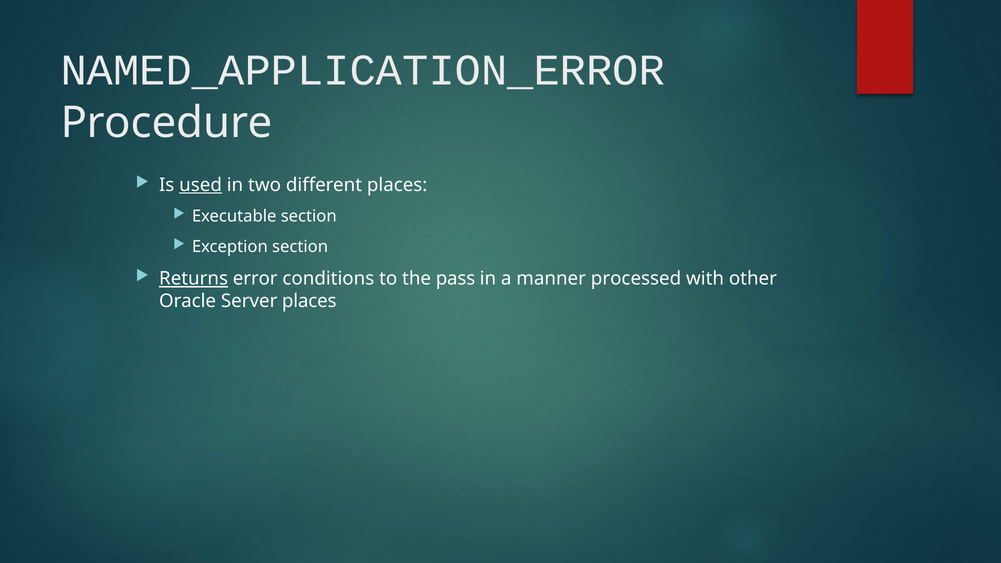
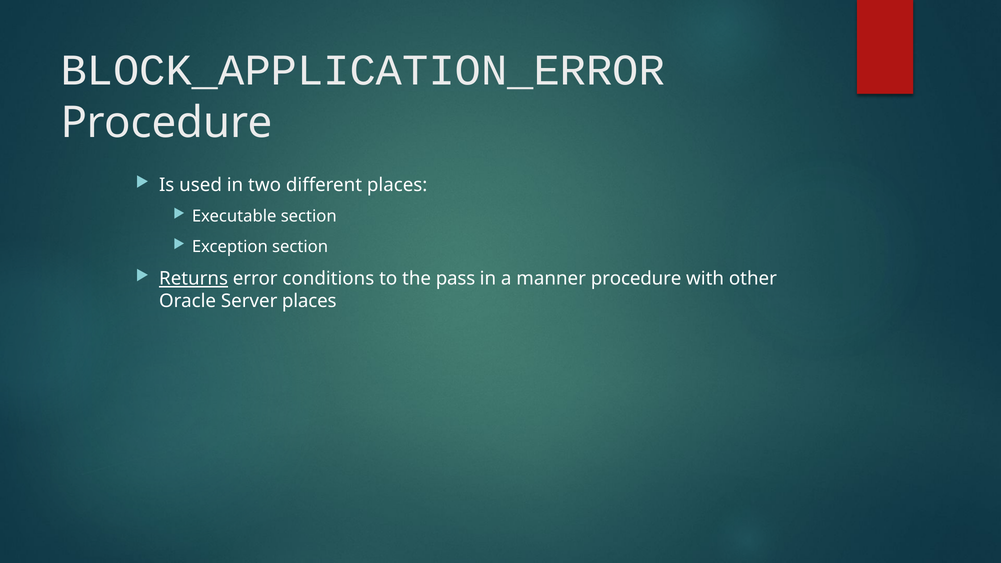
NAMED_APPLICATION_ERROR: NAMED_APPLICATION_ERROR -> BLOCK_APPLICATION_ERROR
used underline: present -> none
manner processed: processed -> procedure
